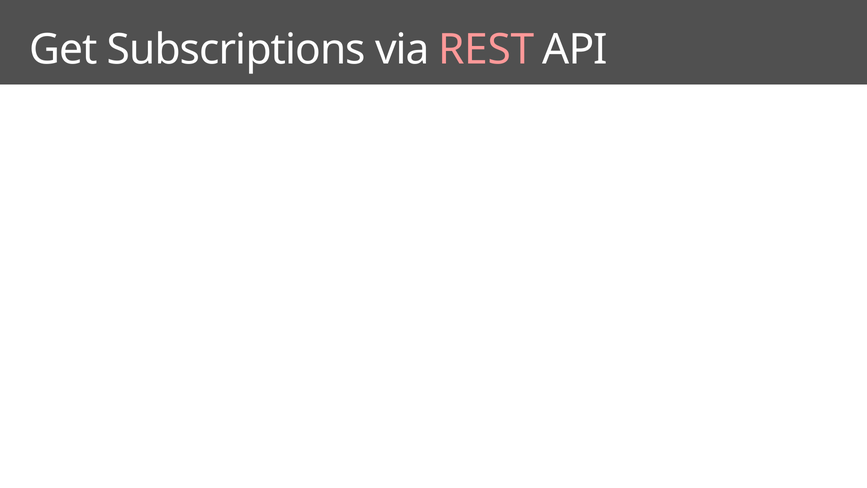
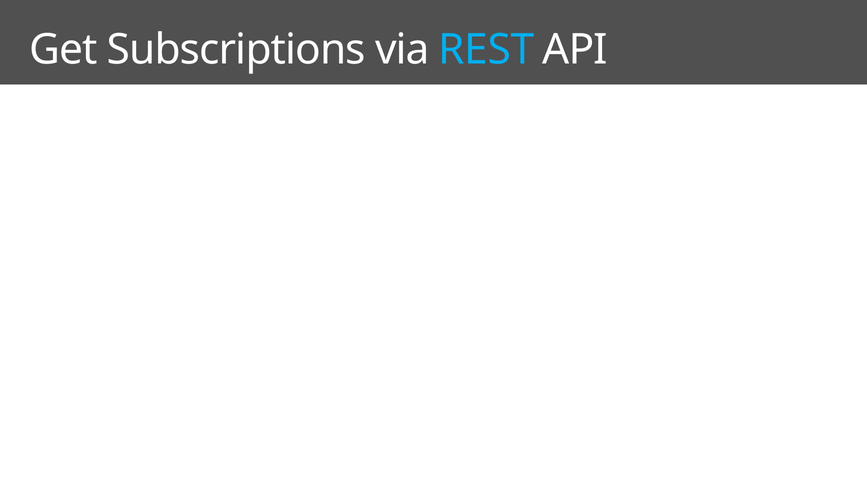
REST colour: pink -> light blue
